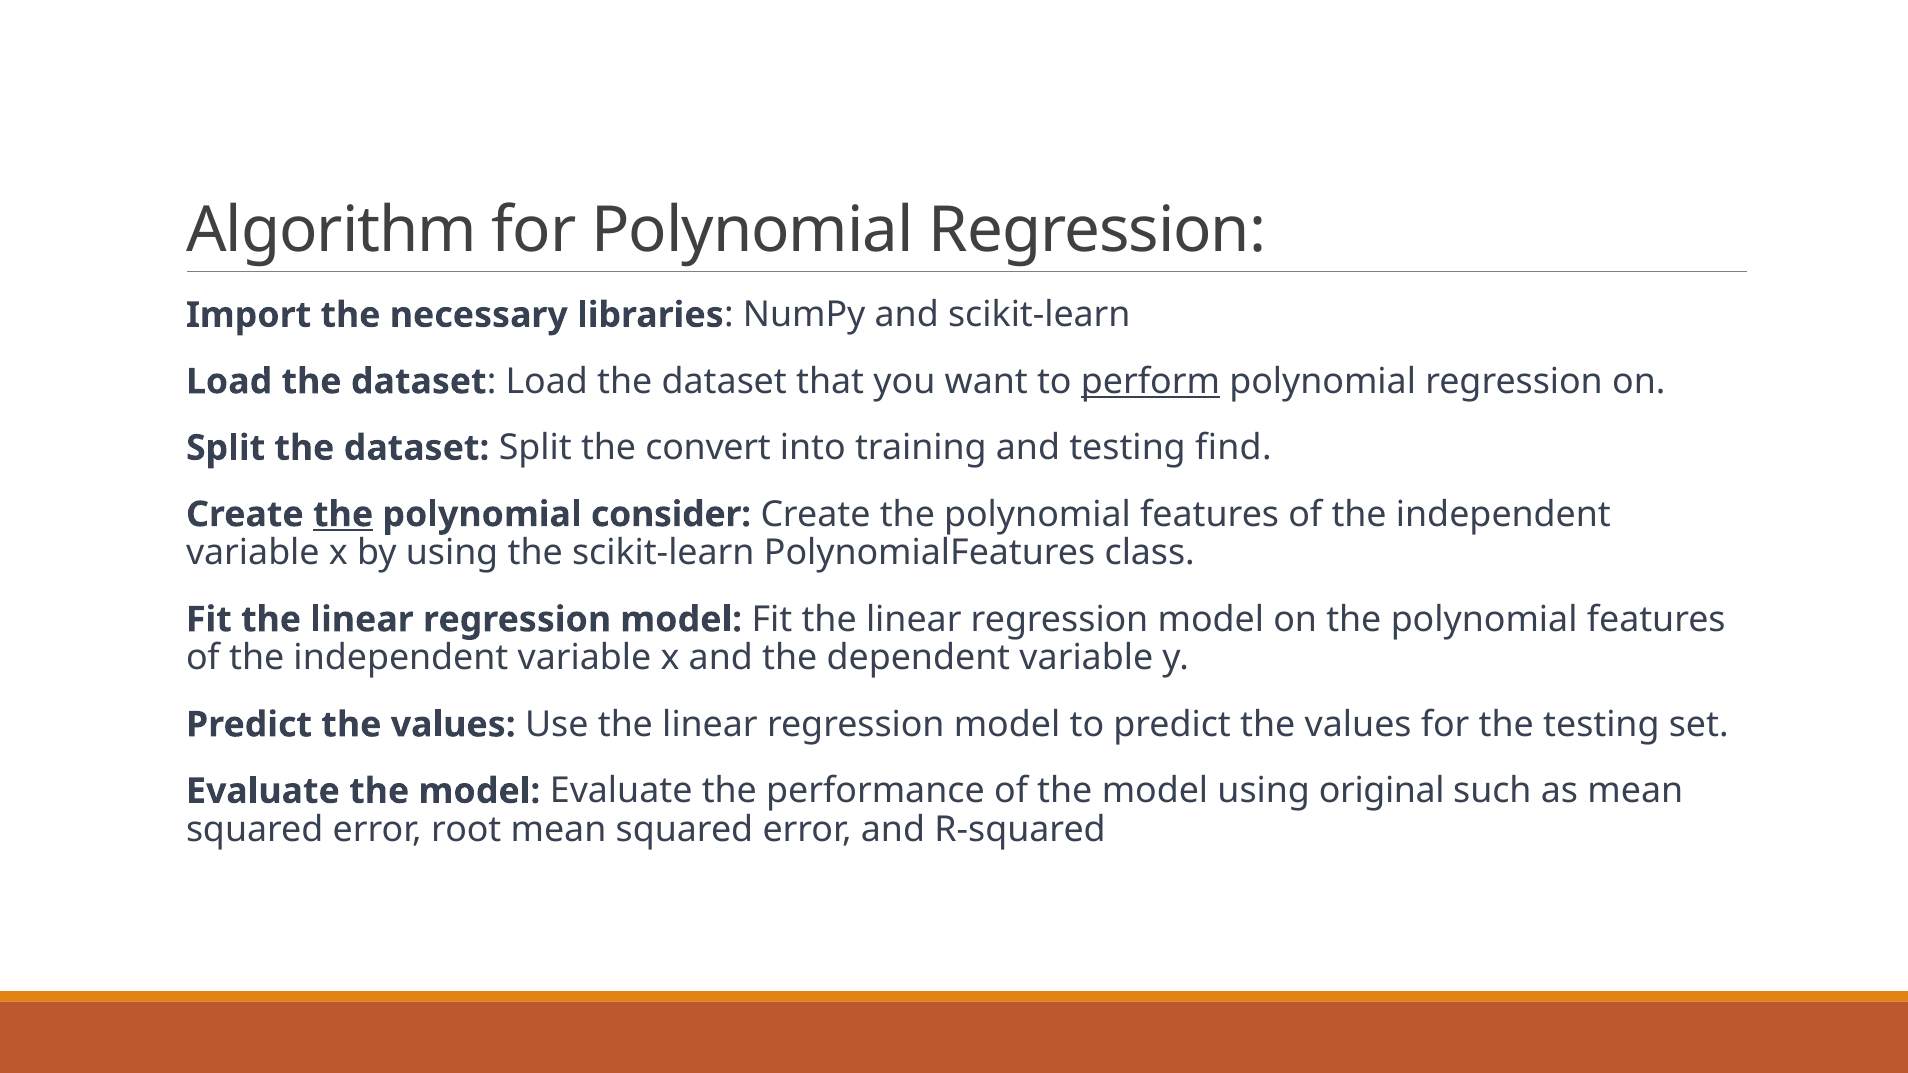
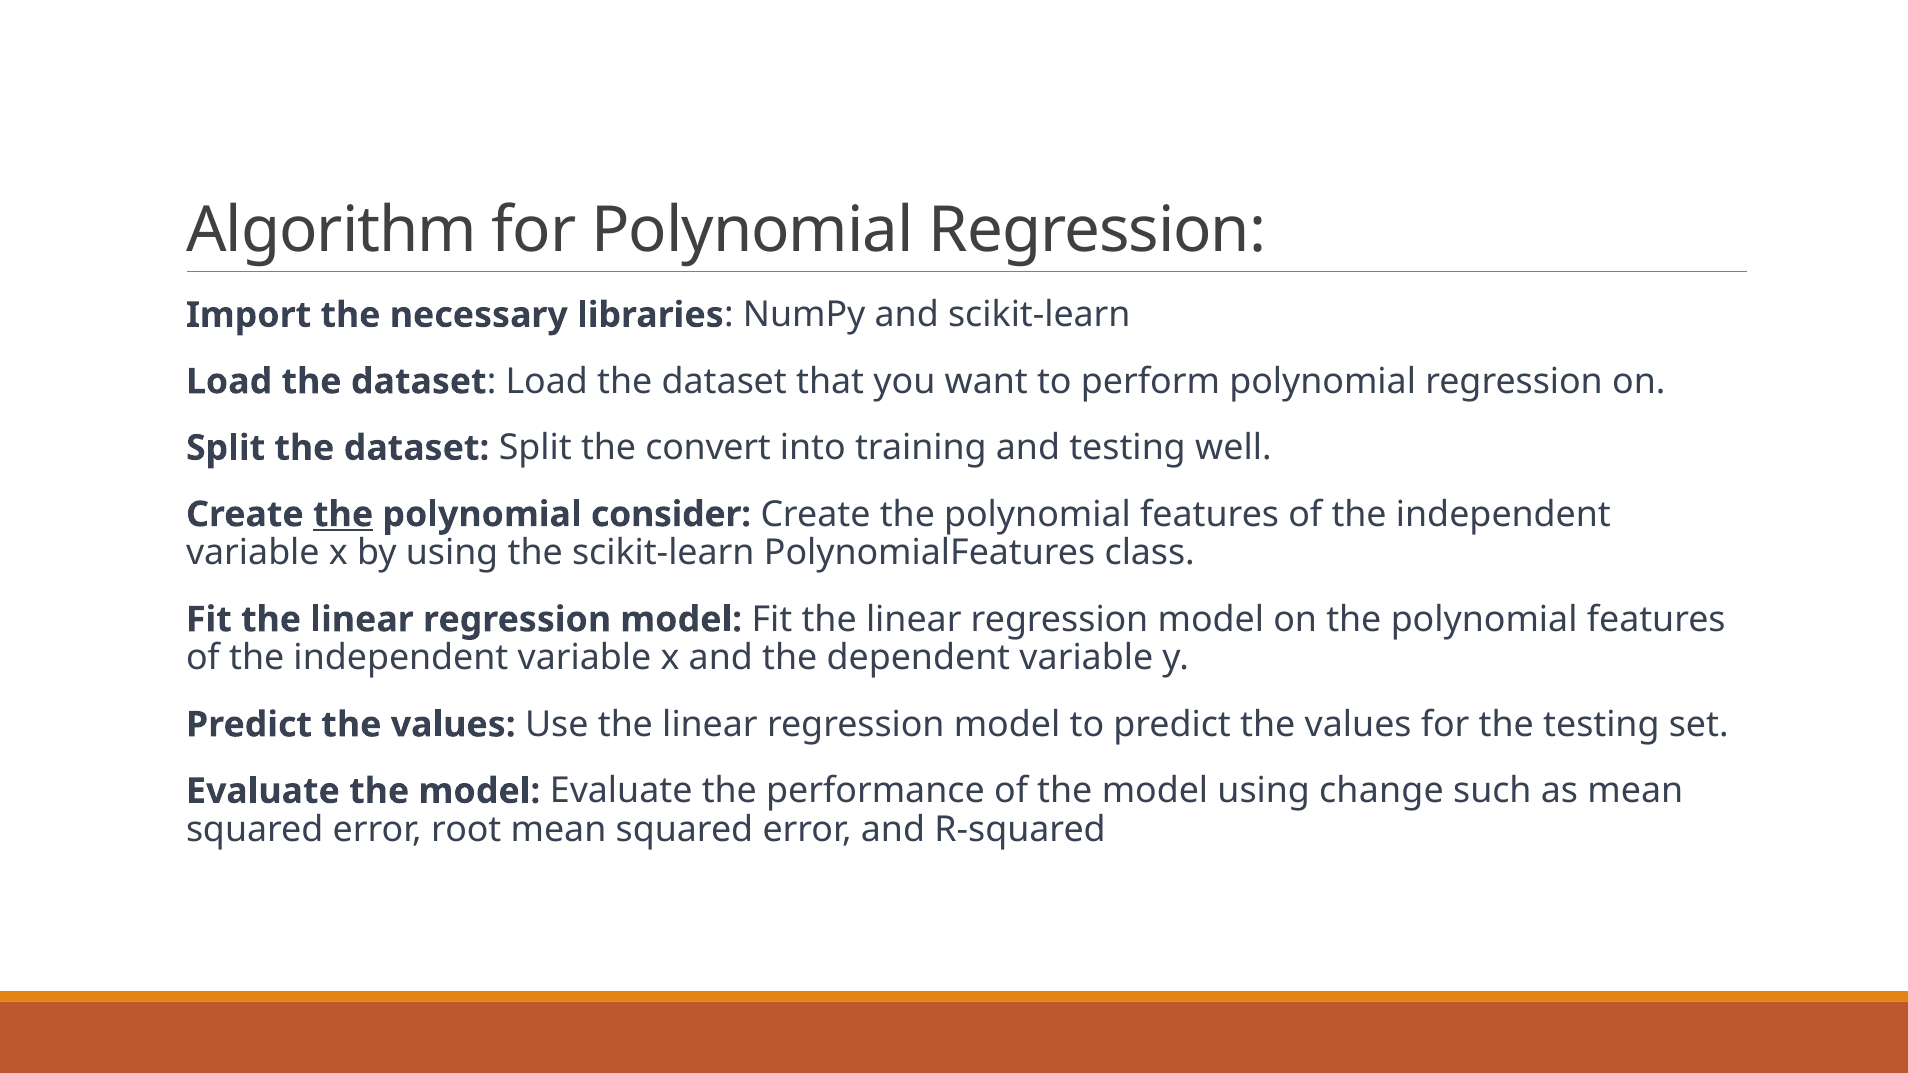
perform underline: present -> none
find: find -> well
original: original -> change
